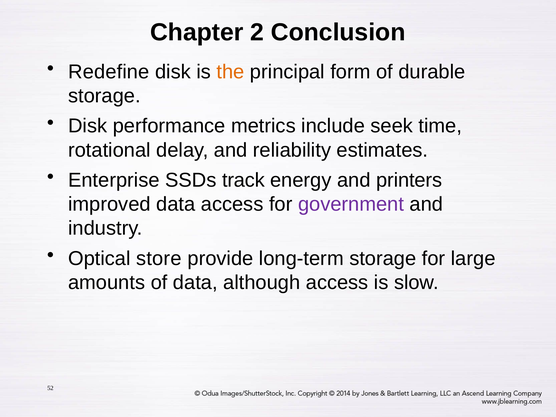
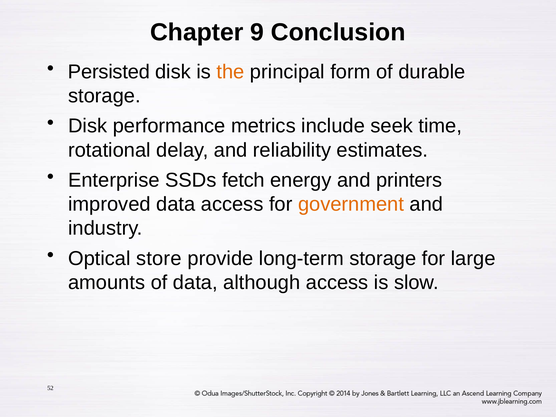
2: 2 -> 9
Redefine: Redefine -> Persisted
track: track -> fetch
government colour: purple -> orange
